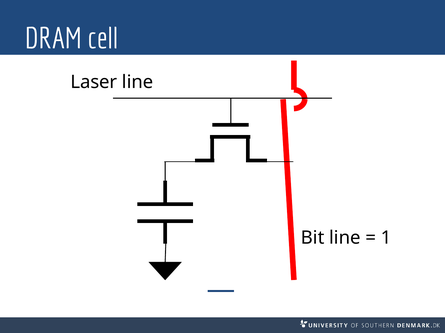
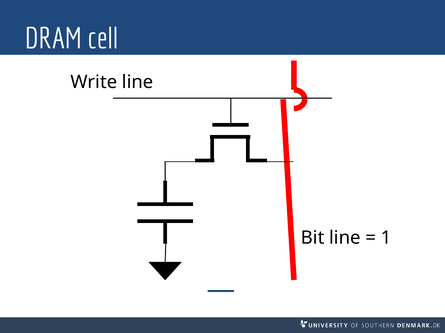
Laser: Laser -> Write
